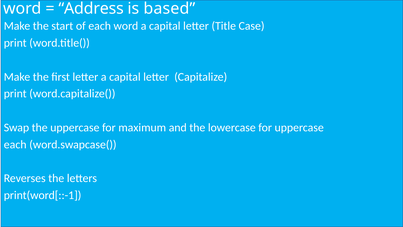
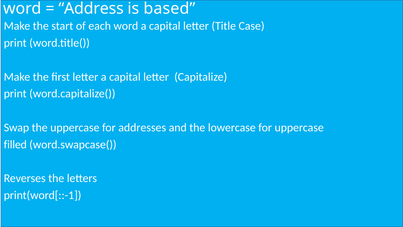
maximum: maximum -> addresses
each at (15, 144): each -> filled
